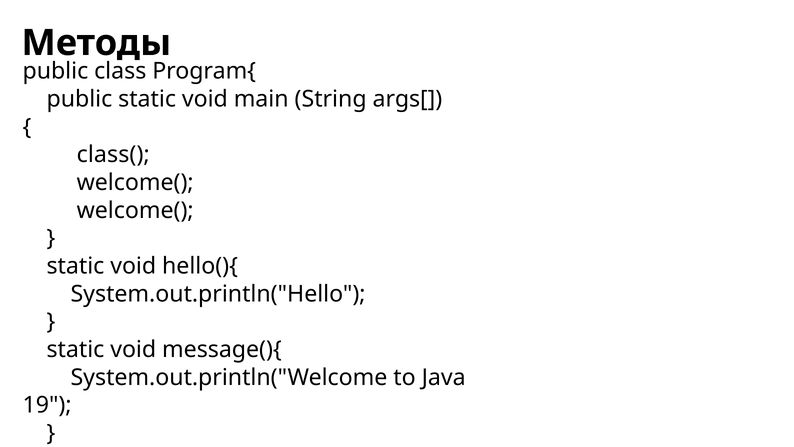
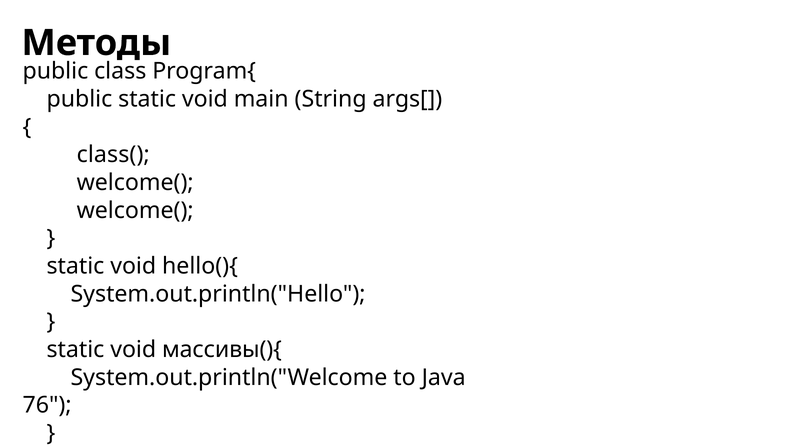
message(){: message(){ -> массивы(){
19: 19 -> 76
